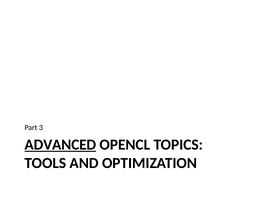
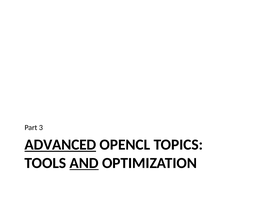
AND underline: none -> present
